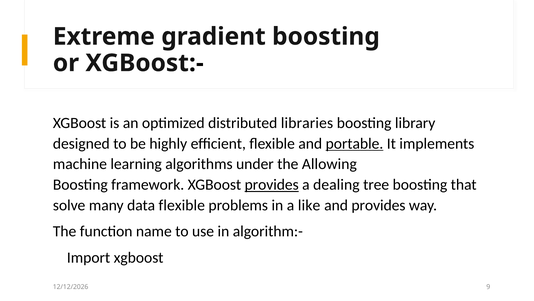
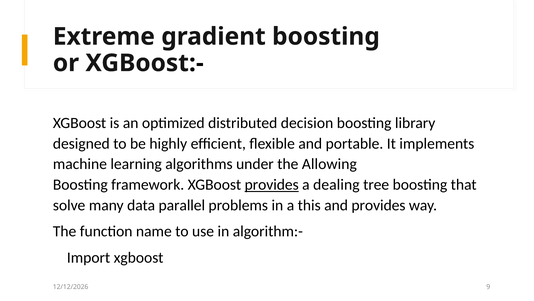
libraries: libraries -> decision
portable underline: present -> none
data flexible: flexible -> parallel
like: like -> this
